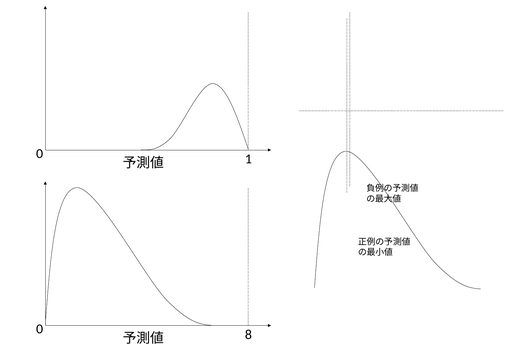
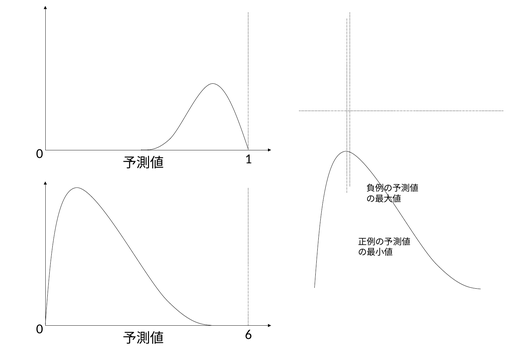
8: 8 -> 6
